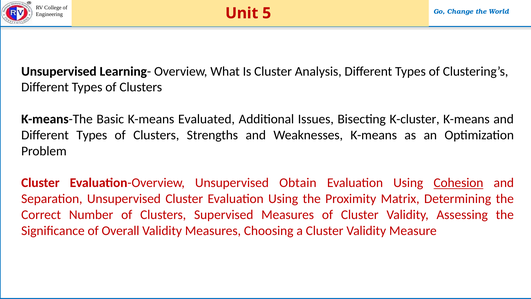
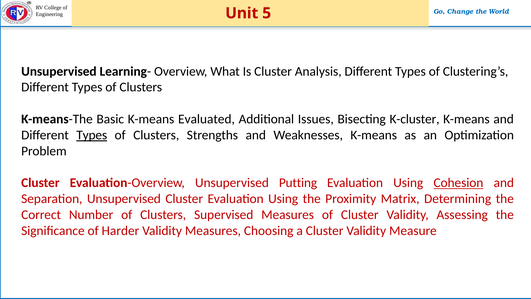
Types at (92, 135) underline: none -> present
Obtain: Obtain -> Putting
Overall: Overall -> Harder
